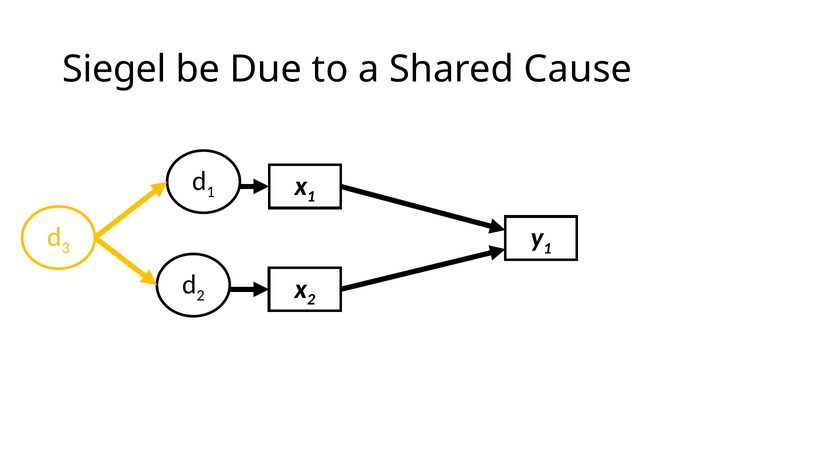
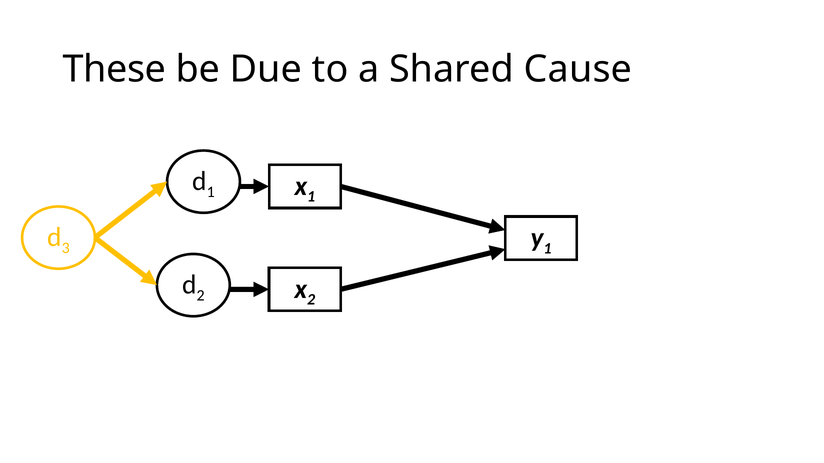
Siegel: Siegel -> These
